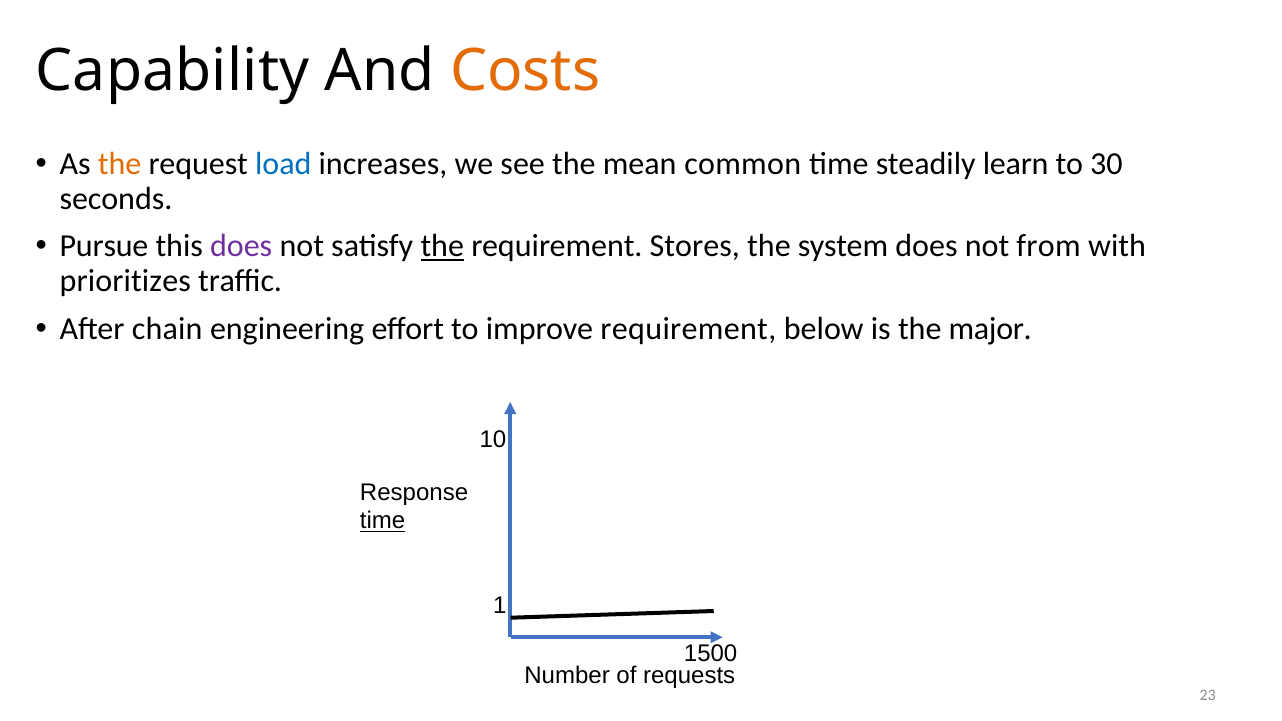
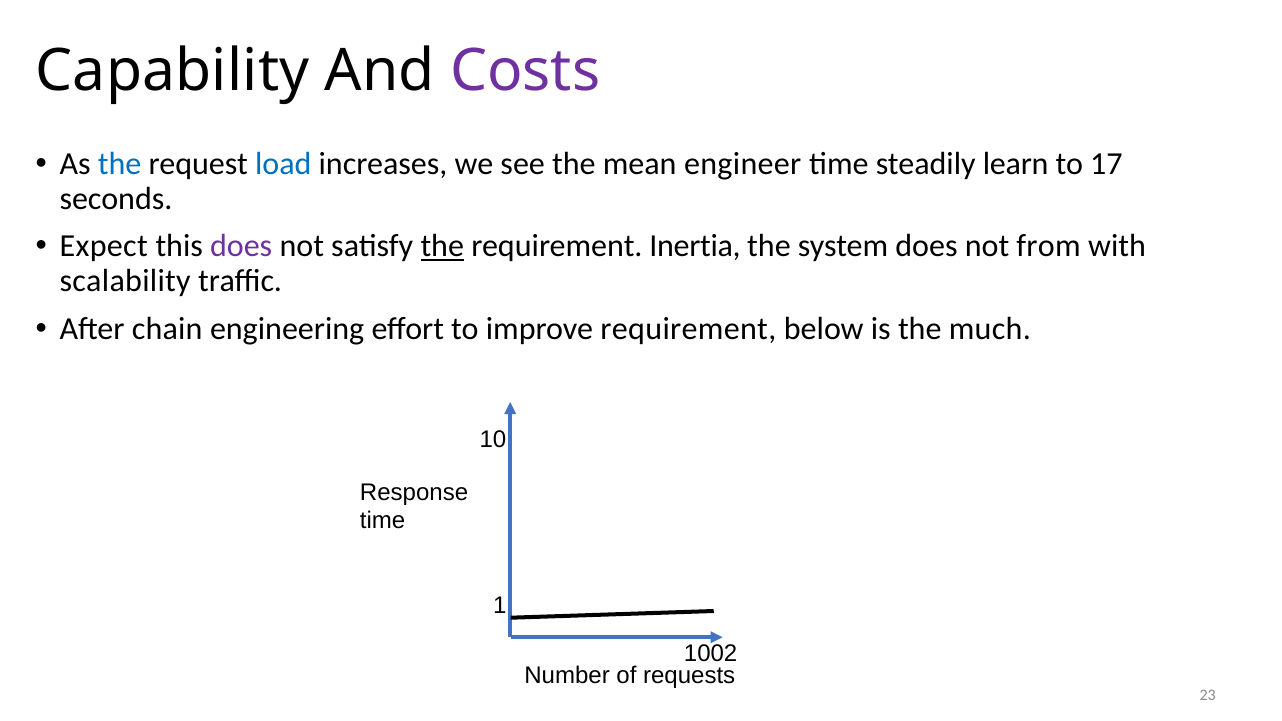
Costs colour: orange -> purple
the at (120, 164) colour: orange -> blue
common: common -> engineer
30: 30 -> 17
Pursue: Pursue -> Expect
Stores: Stores -> Inertia
prioritizes: prioritizes -> scalability
major: major -> much
time at (383, 521) underline: present -> none
1500: 1500 -> 1002
